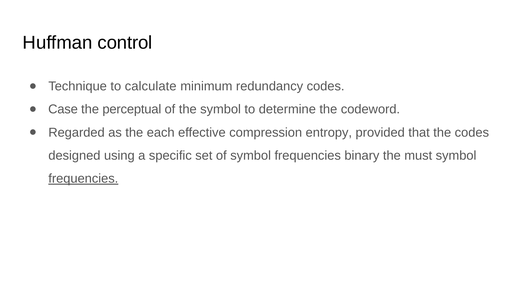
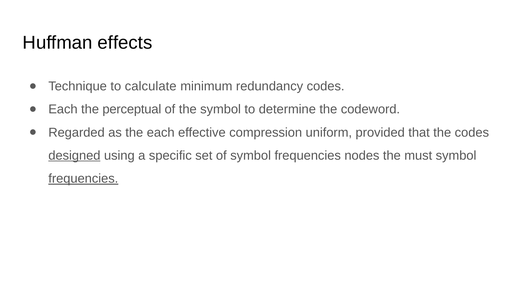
control: control -> effects
Case at (63, 109): Case -> Each
entropy: entropy -> uniform
designed underline: none -> present
binary: binary -> nodes
